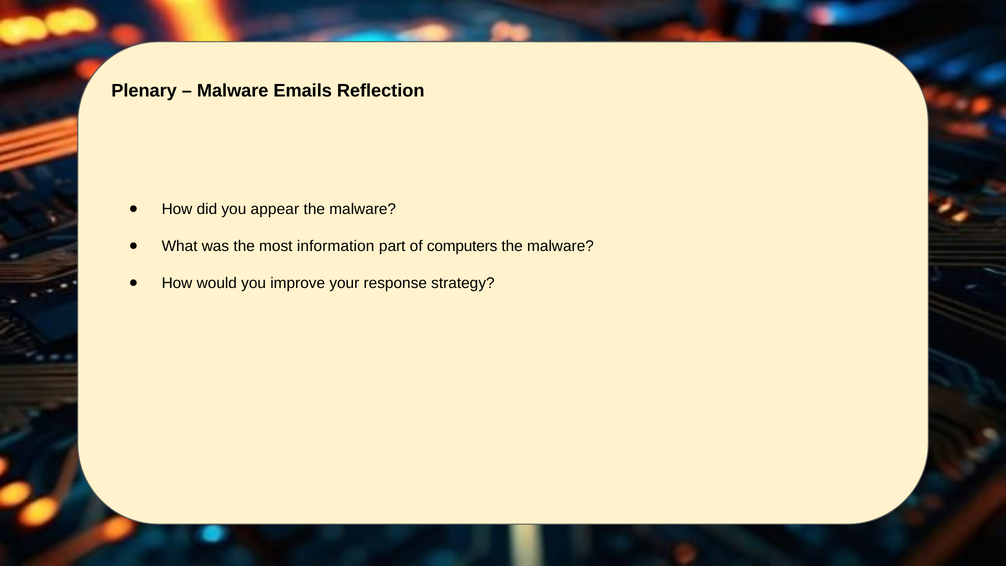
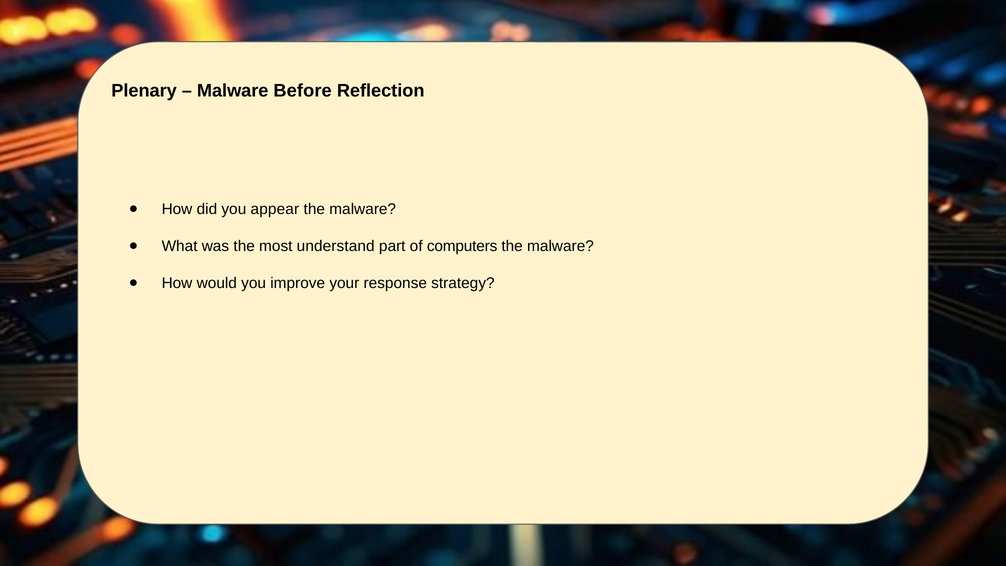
Emails: Emails -> Before
information: information -> understand
